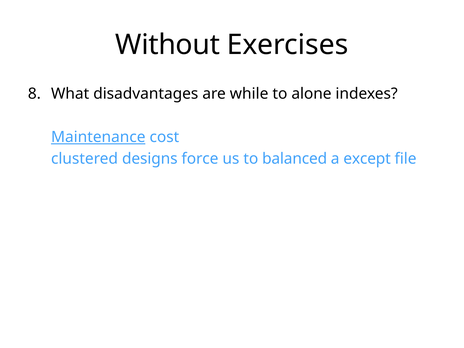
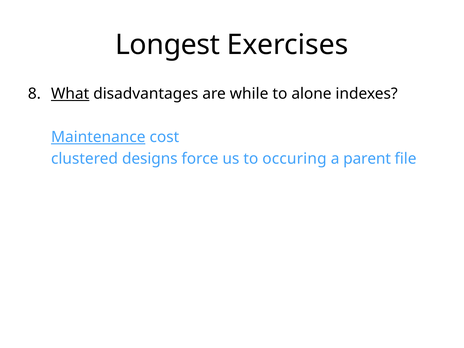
Without: Without -> Longest
What underline: none -> present
balanced: balanced -> occuring
except: except -> parent
